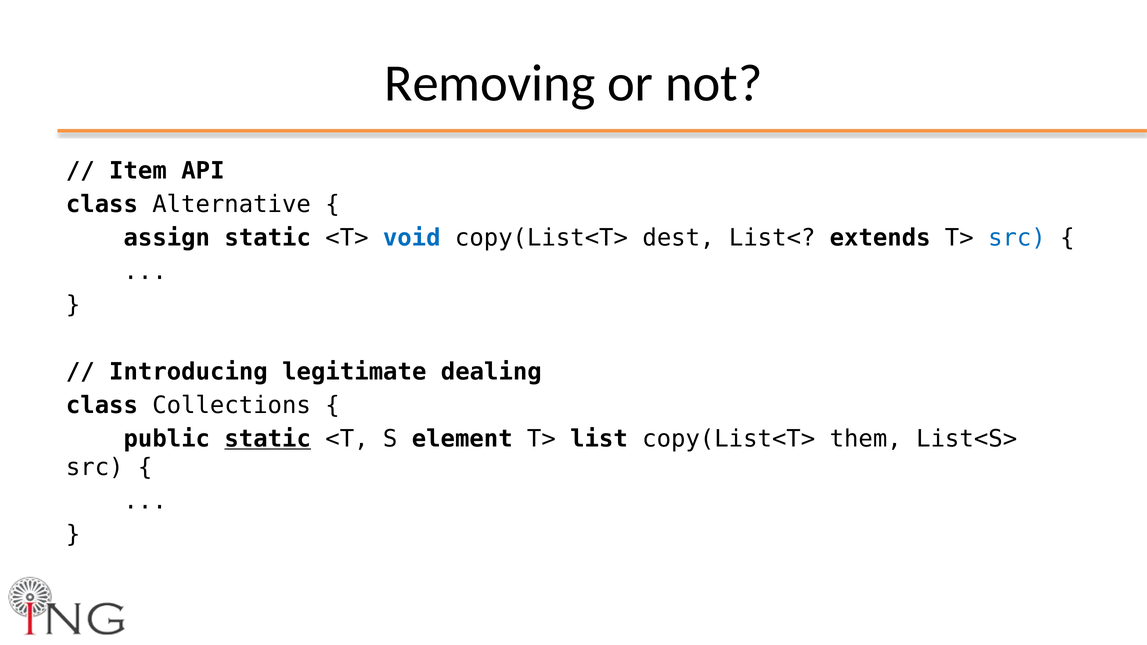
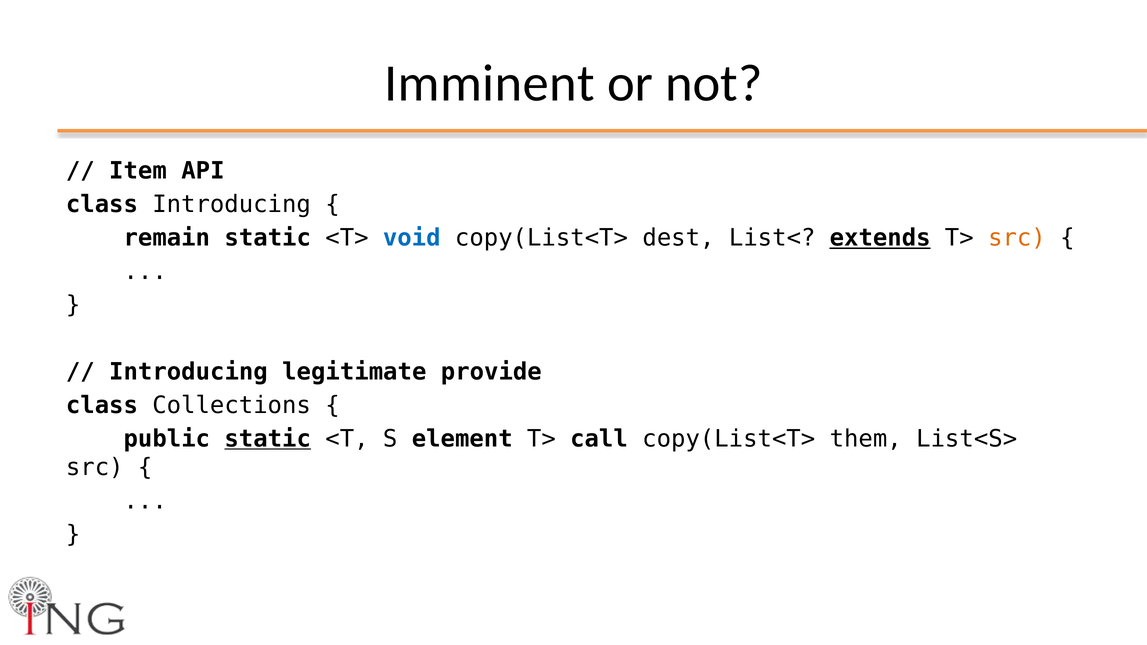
Removing: Removing -> Imminent
class Alternative: Alternative -> Introducing
assign: assign -> remain
extends underline: none -> present
src at (1017, 238) colour: blue -> orange
dealing: dealing -> provide
list: list -> call
